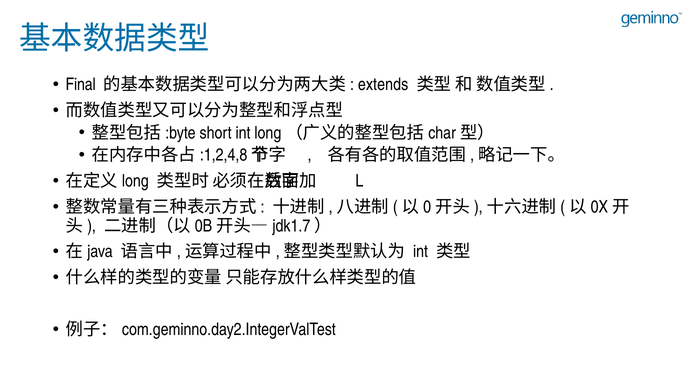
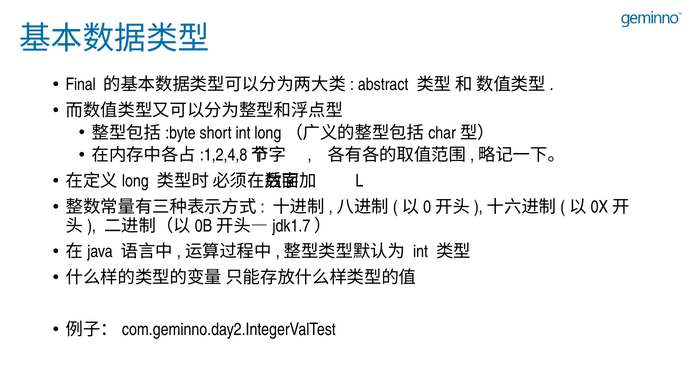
extends: extends -> abstract
